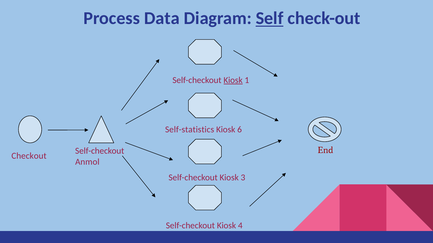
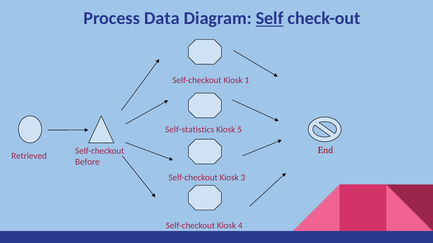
Kiosk at (233, 80) underline: present -> none
6: 6 -> 5
Checkout: Checkout -> Retrieved
Anmol: Anmol -> Before
